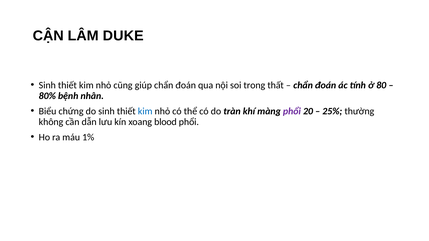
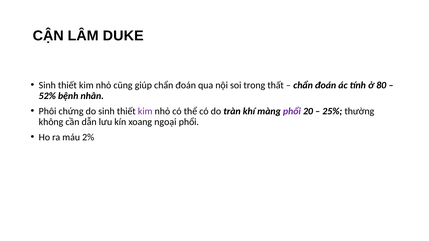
80%: 80% -> 52%
Biểu: Biểu -> Phôi
kim at (145, 111) colour: blue -> purple
blood: blood -> ngoại
1%: 1% -> 2%
